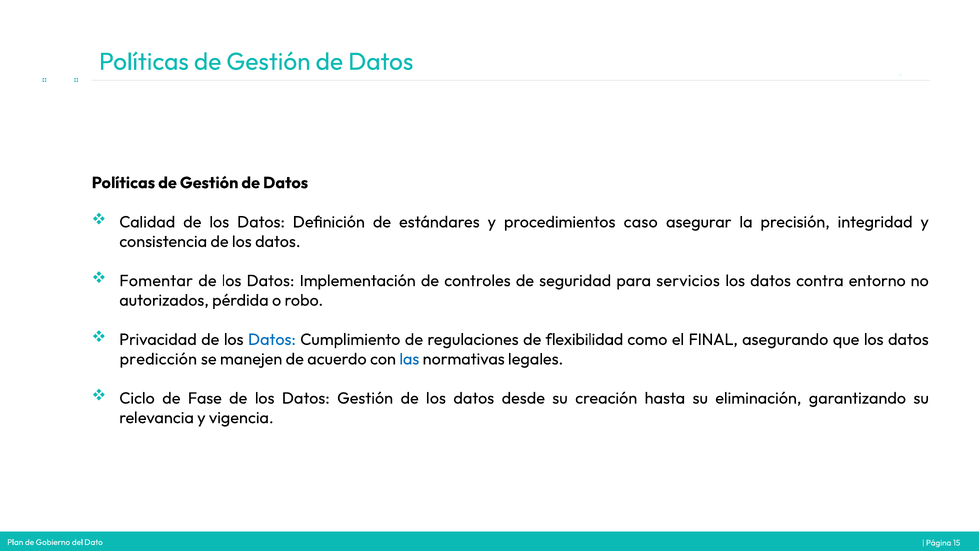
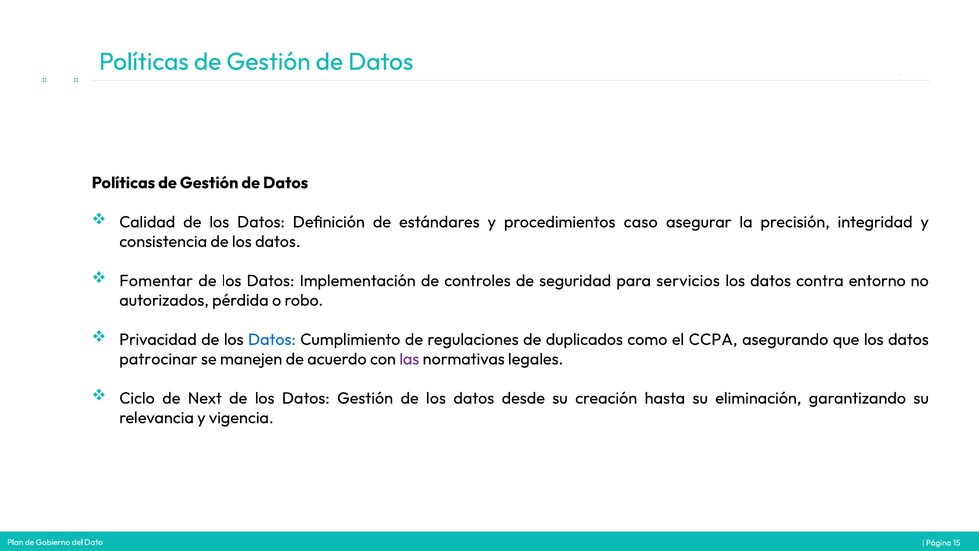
flexibilidad: flexibilidad -> duplicados
FINAL: FINAL -> CCPA
predicción: predicción -> patrocinar
las colour: blue -> purple
Fase: Fase -> Next
